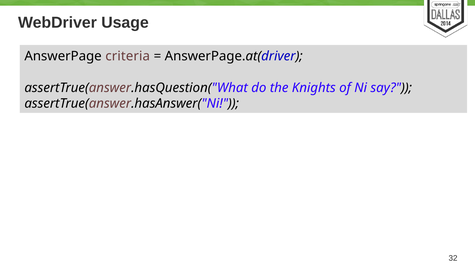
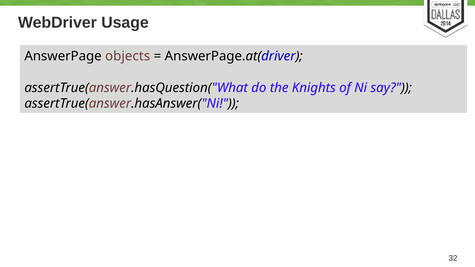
criteria: criteria -> objects
